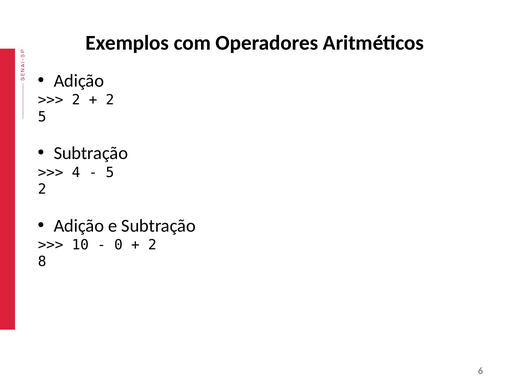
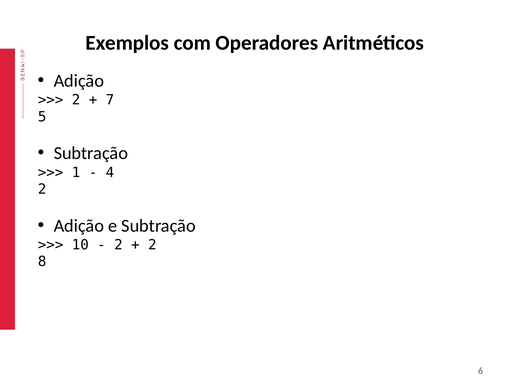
2 at (110, 100): 2 -> 7
4: 4 -> 1
5 at (110, 173): 5 -> 4
0 at (118, 245): 0 -> 2
